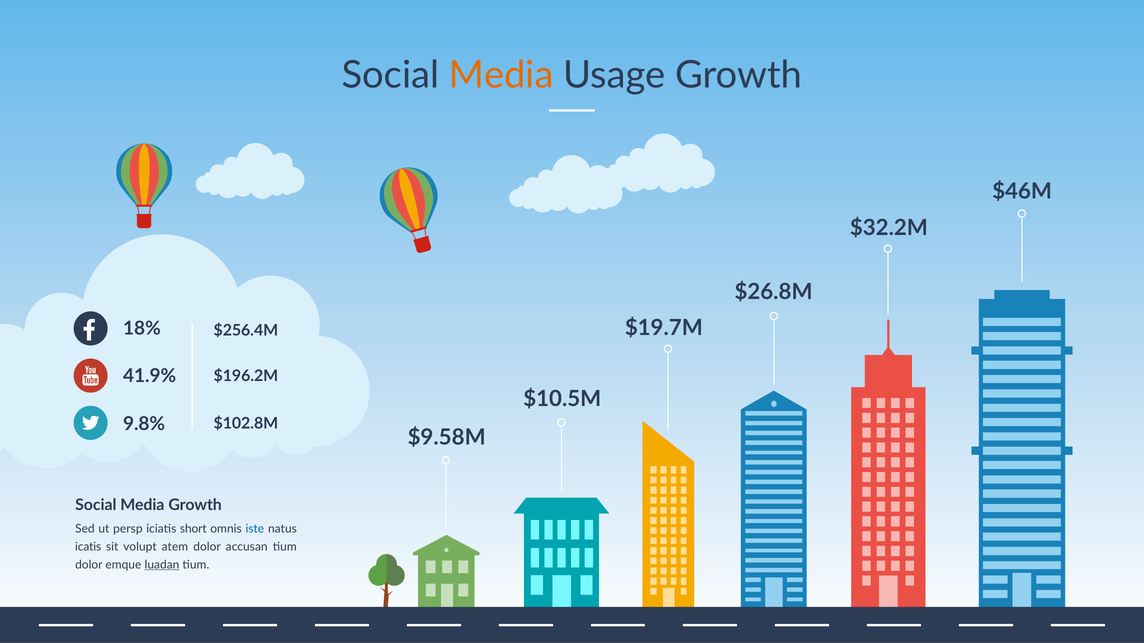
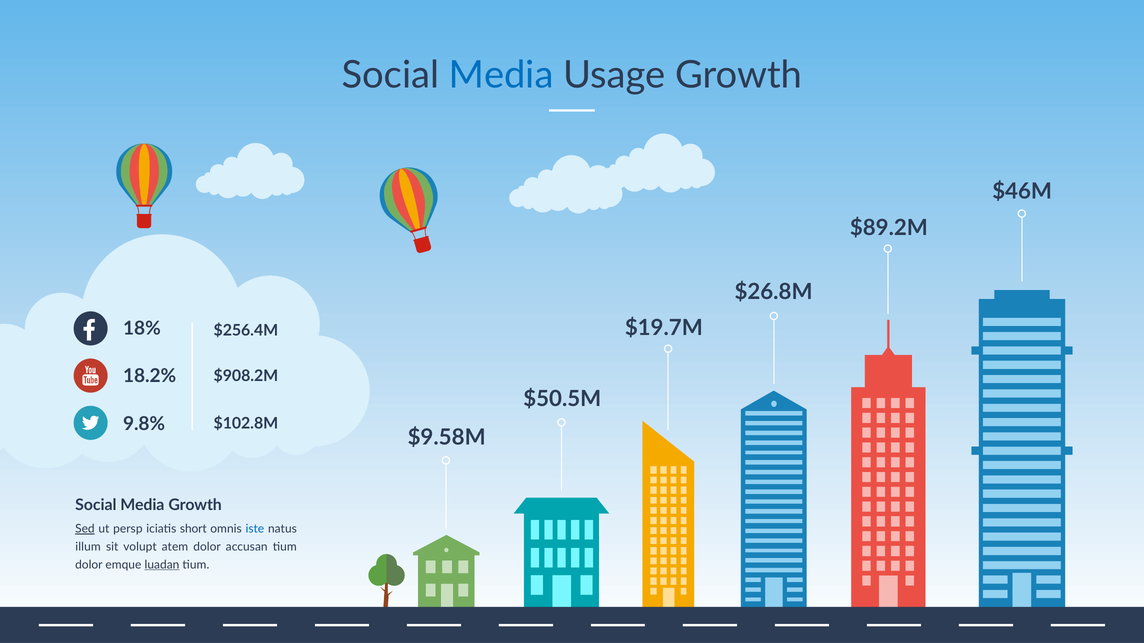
Media at (501, 75) colour: orange -> blue
$32.2M: $32.2M -> $89.2M
41.9%: 41.9% -> 18.2%
$196.2M: $196.2M -> $908.2M
$10.5M: $10.5M -> $50.5M
Sed underline: none -> present
icatis: icatis -> illum
